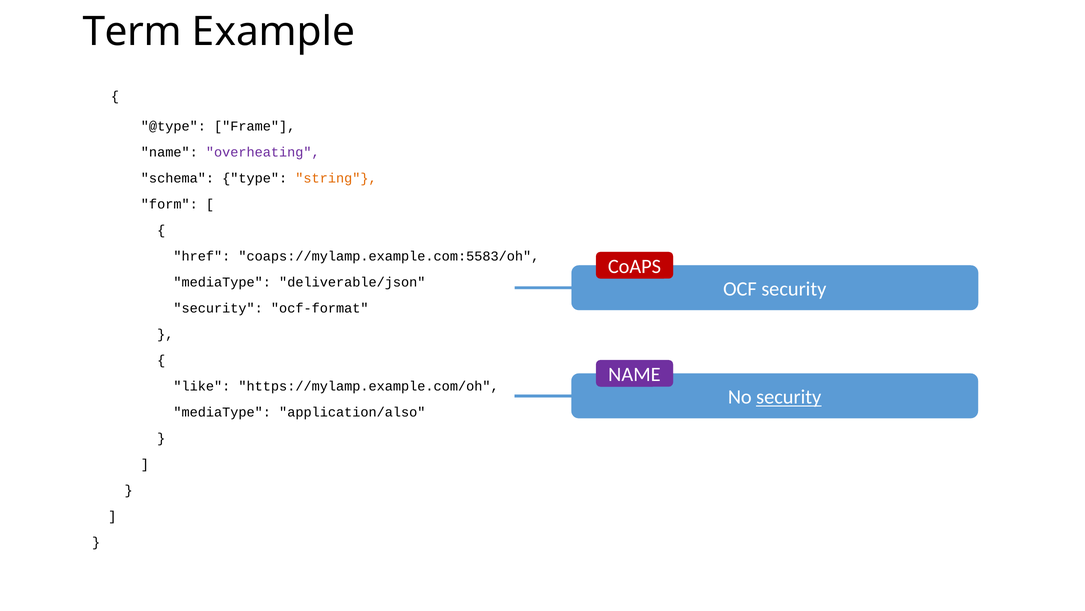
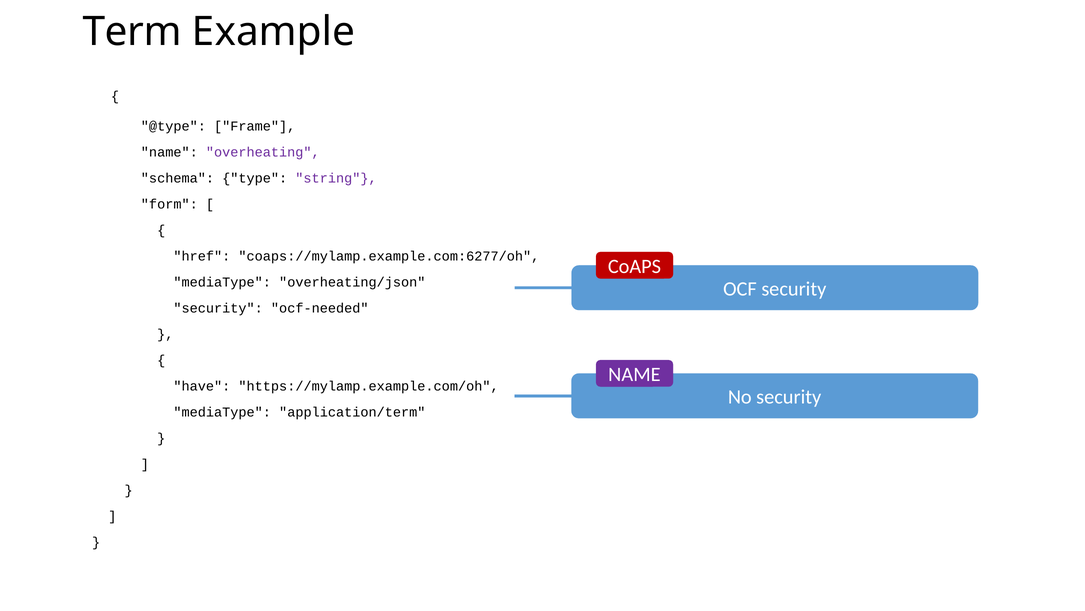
string colour: orange -> purple
coaps://mylamp.example.com:5583/oh: coaps://mylamp.example.com:5583/oh -> coaps://mylamp.example.com:6277/oh
deliverable/json: deliverable/json -> overheating/json
ocf-format: ocf-format -> ocf-needed
like: like -> have
security at (789, 397) underline: present -> none
application/also: application/also -> application/term
